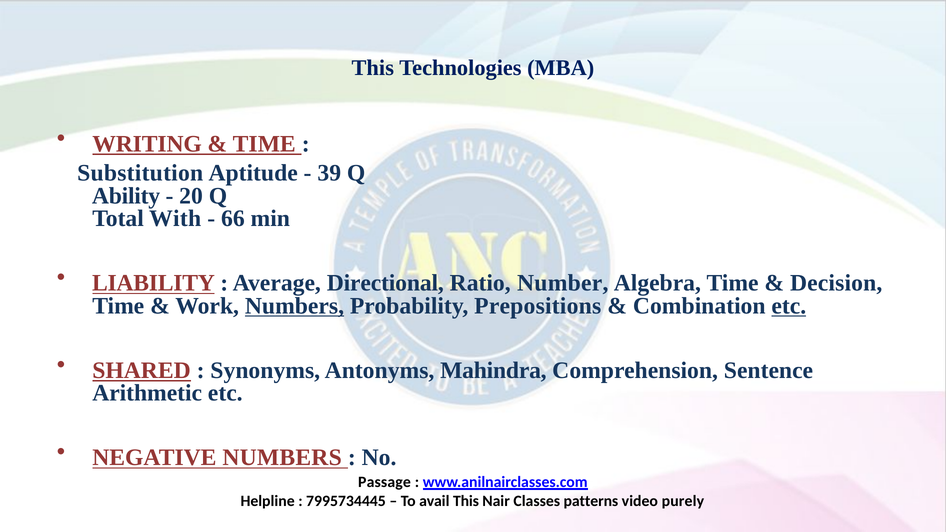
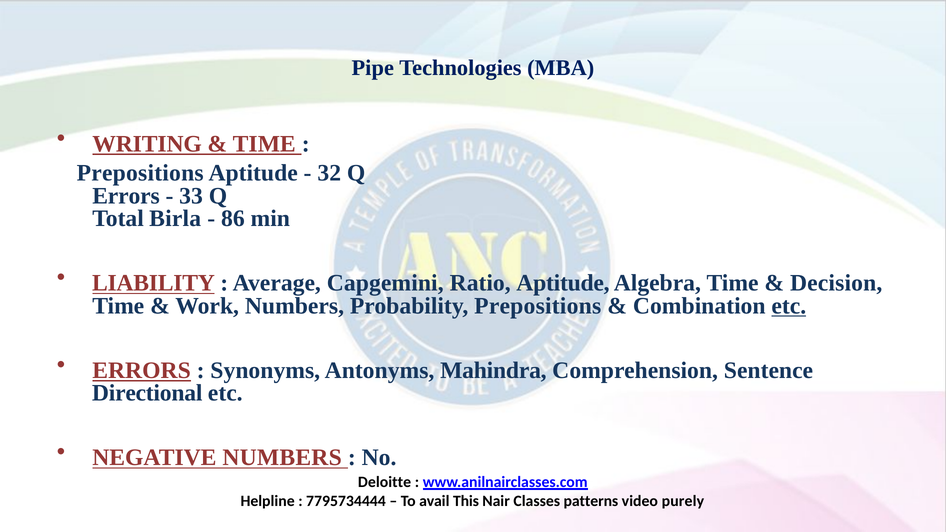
This at (373, 68): This -> Pipe
Substitution at (140, 173): Substitution -> Prepositions
39: 39 -> 32
Ability at (126, 196): Ability -> Errors
20: 20 -> 33
With: With -> Birla
66: 66 -> 86
Directional: Directional -> Capgemini
Ratio Number: Number -> Aptitude
Numbers at (294, 306) underline: present -> none
SHARED at (142, 370): SHARED -> ERRORS
Arithmetic: Arithmetic -> Directional
Passage: Passage -> Deloitte
7995734445: 7995734445 -> 7795734444
